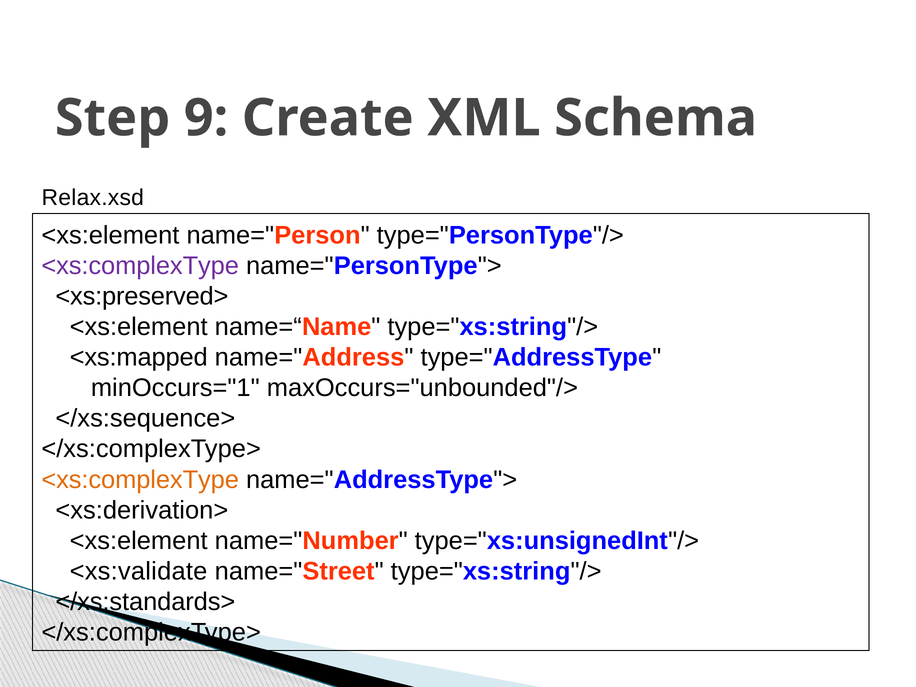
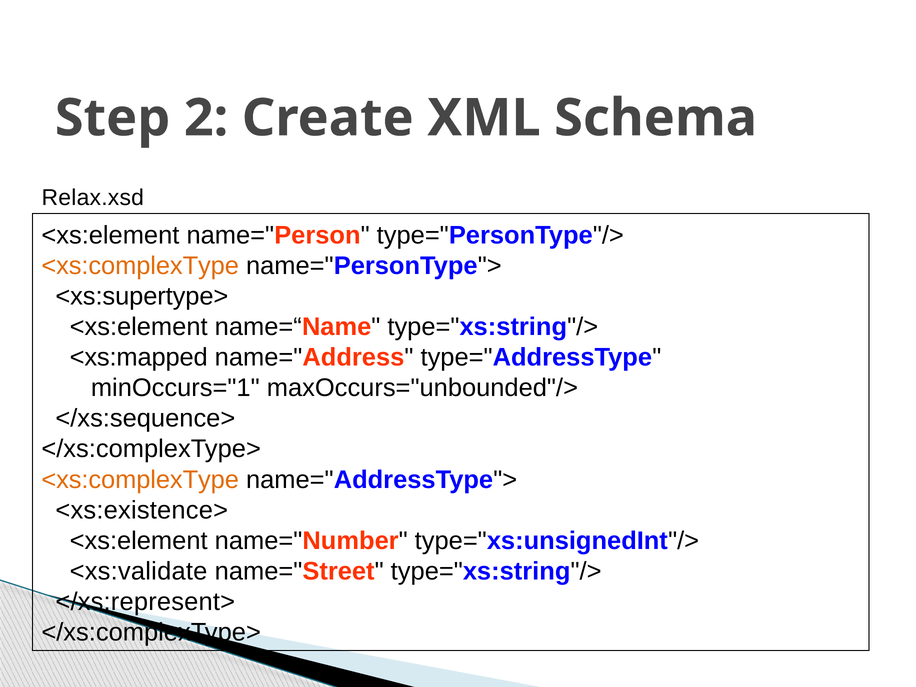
9: 9 -> 2
<xs:complexType at (140, 266) colour: purple -> orange
<xs:preserved>: <xs:preserved> -> <xs:supertype>
<xs:derivation>: <xs:derivation> -> <xs:existence>
</xs:standards>: </xs:standards> -> </xs:represent>
